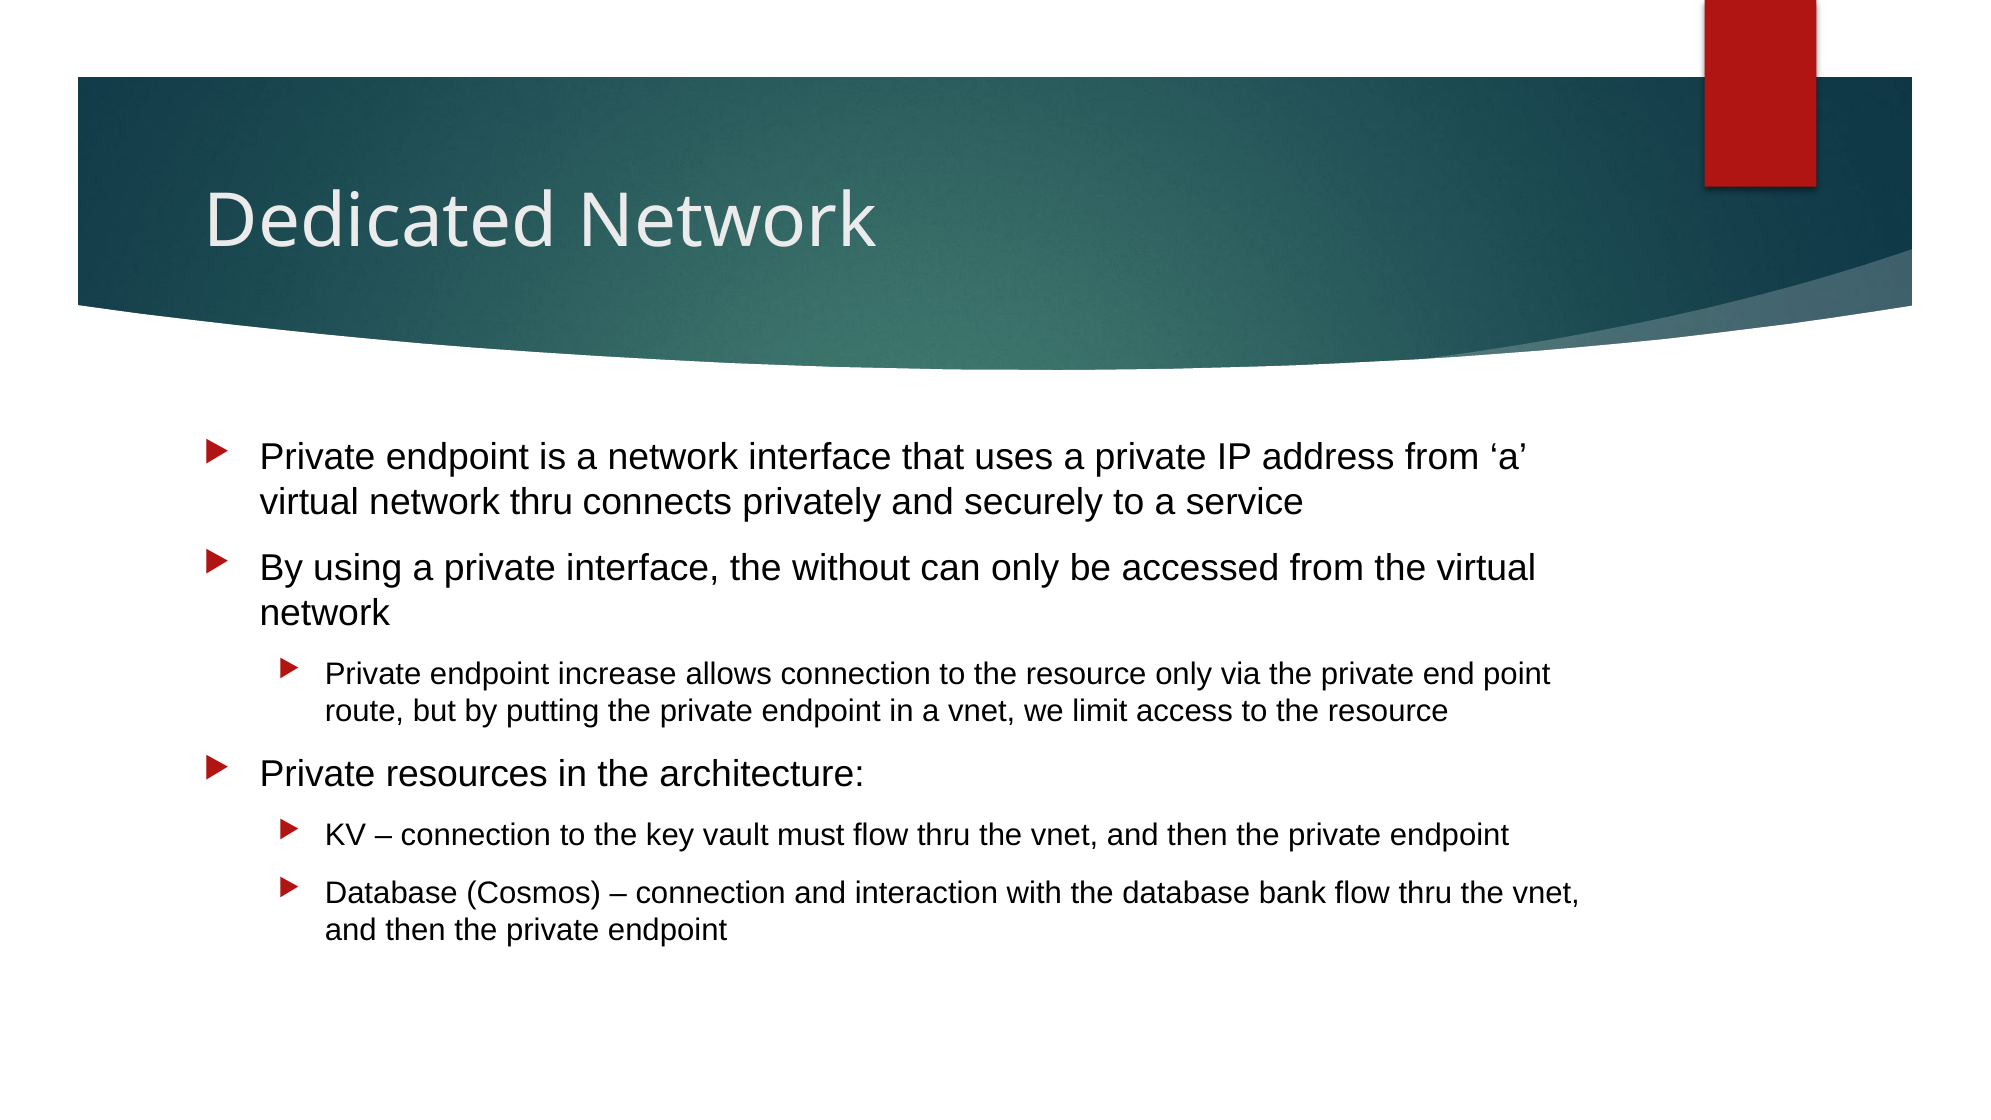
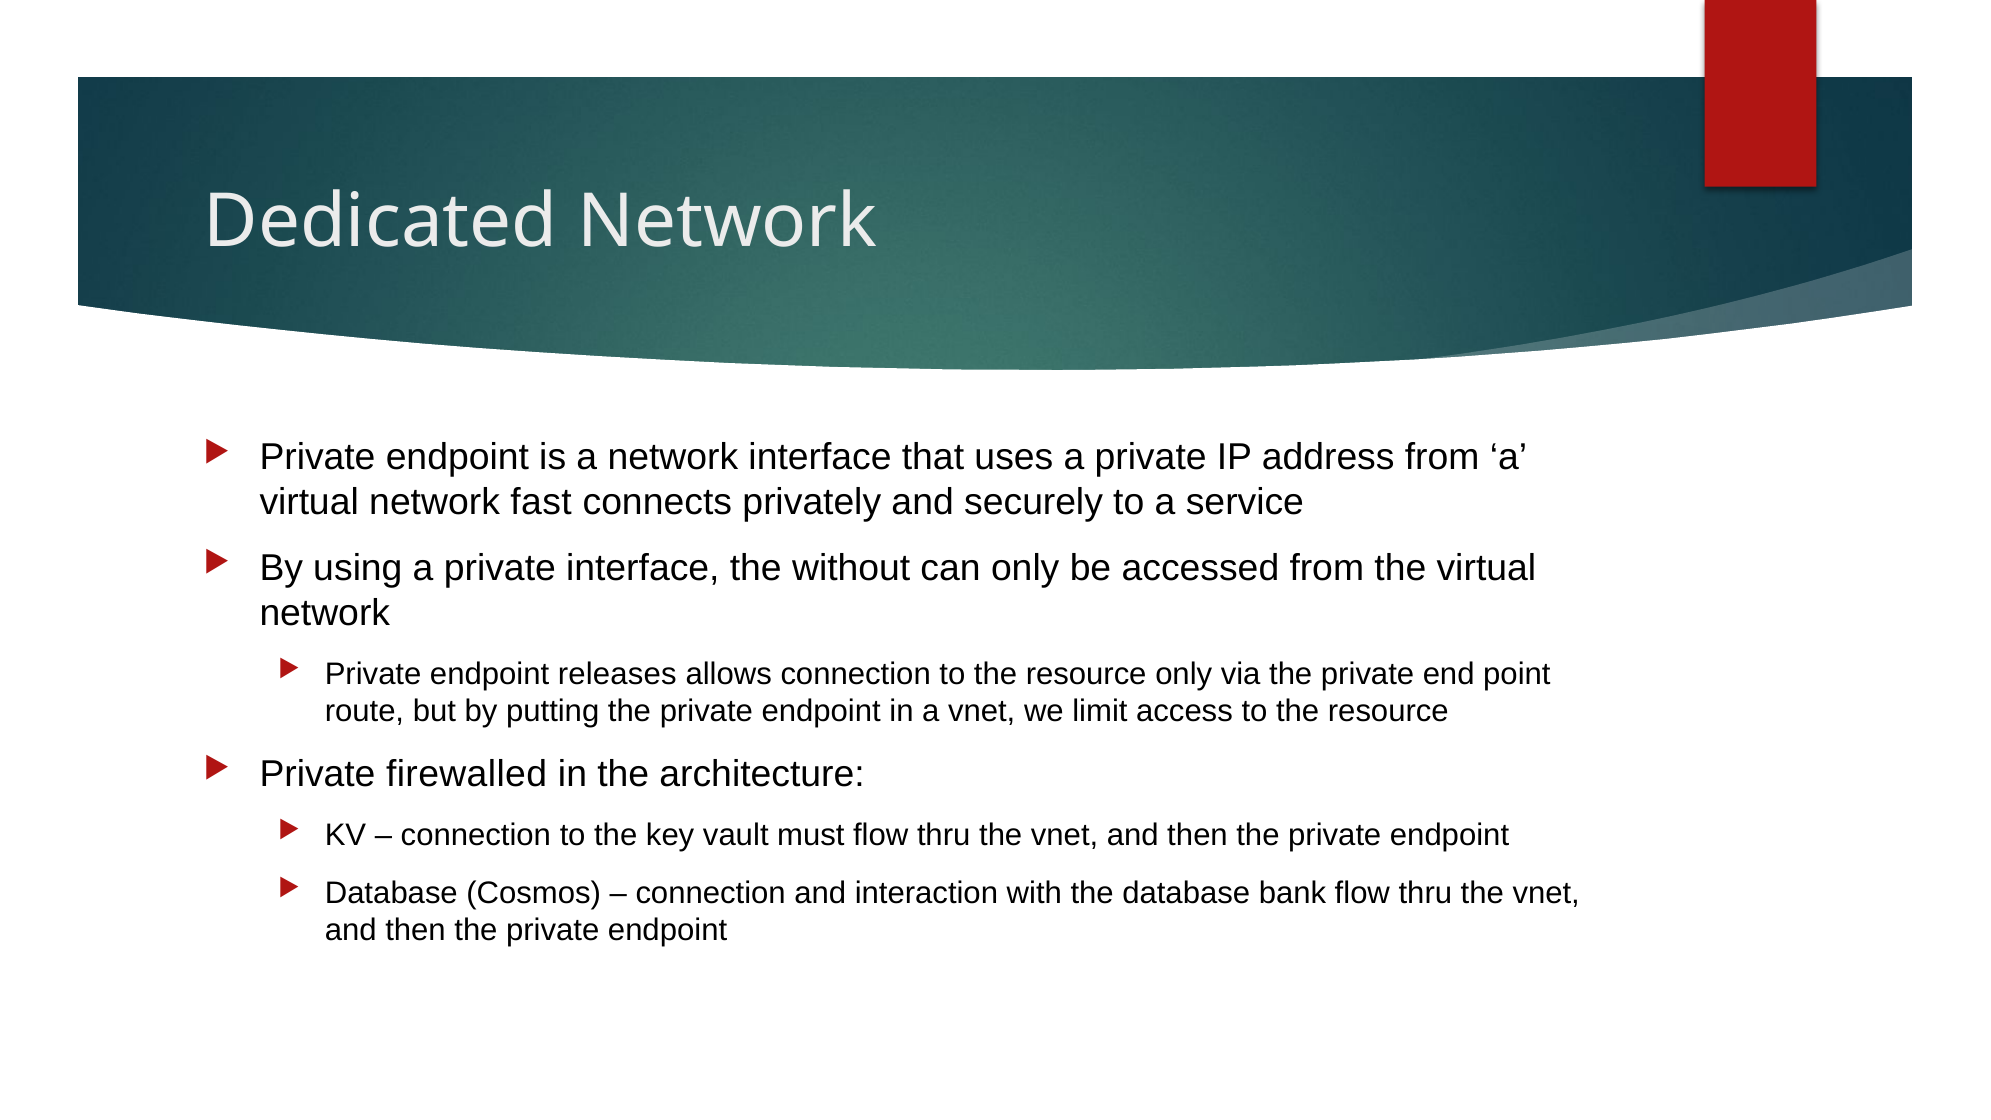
network thru: thru -> fast
increase: increase -> releases
resources: resources -> firewalled
